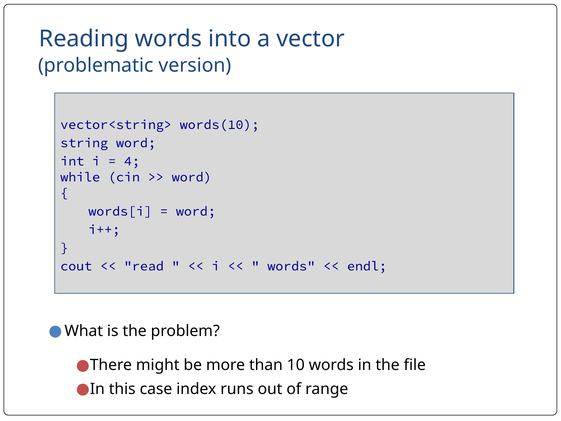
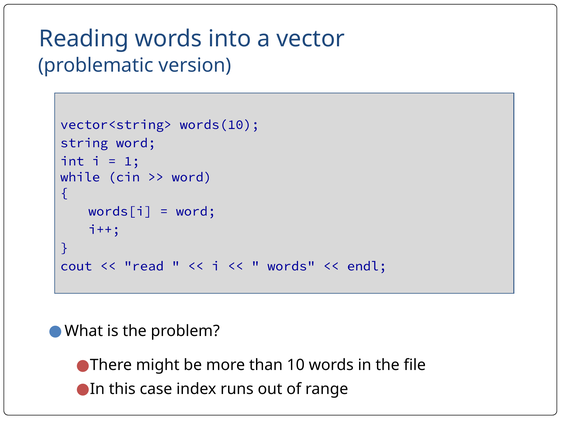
4: 4 -> 1
